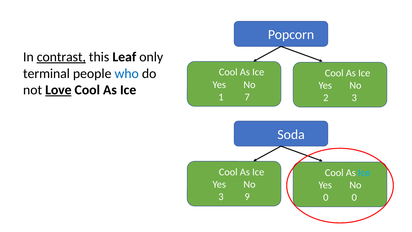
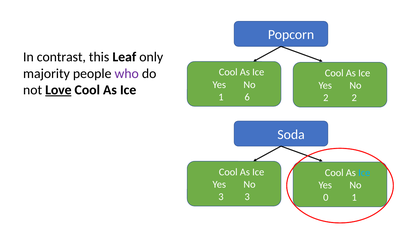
contrast underline: present -> none
terminal: terminal -> majority
who colour: blue -> purple
7: 7 -> 6
2 3: 3 -> 2
3 9: 9 -> 3
0 0: 0 -> 1
